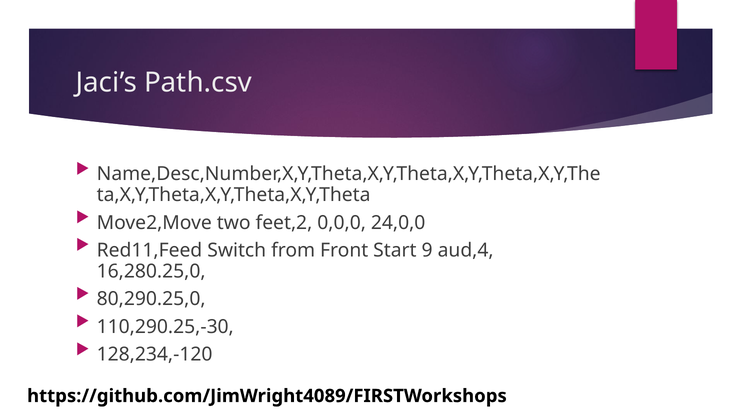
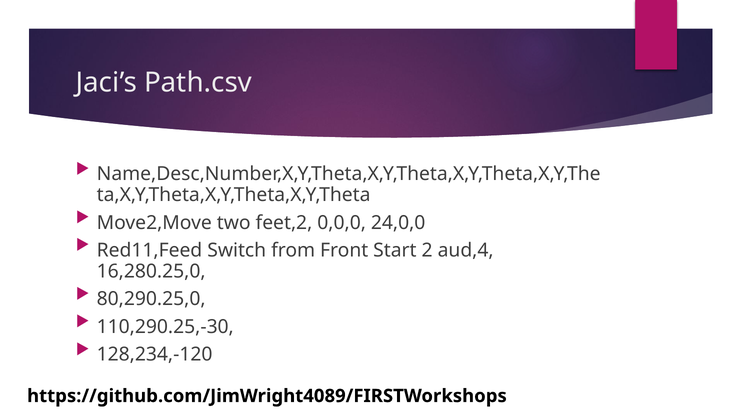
9: 9 -> 2
